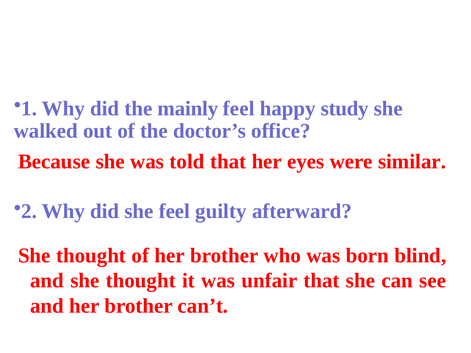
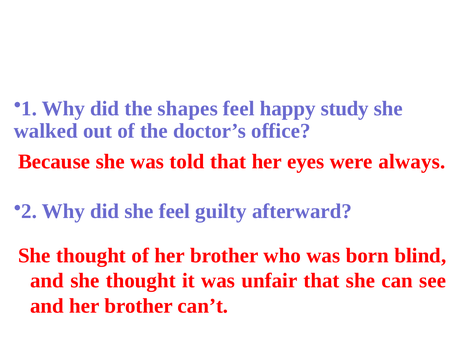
mainly: mainly -> shapes
similar: similar -> always
